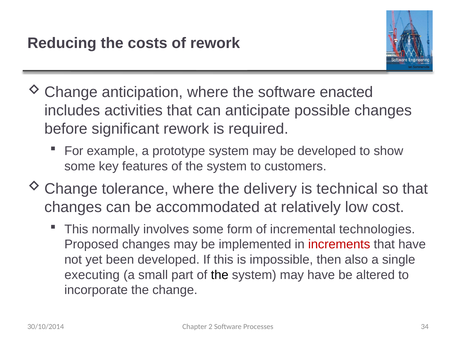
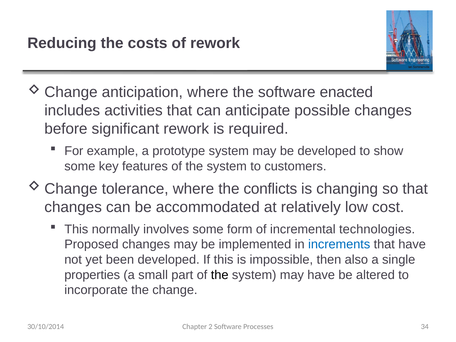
delivery: delivery -> conflicts
technical: technical -> changing
increments colour: red -> blue
executing: executing -> properties
